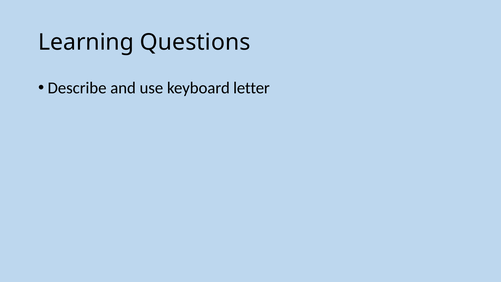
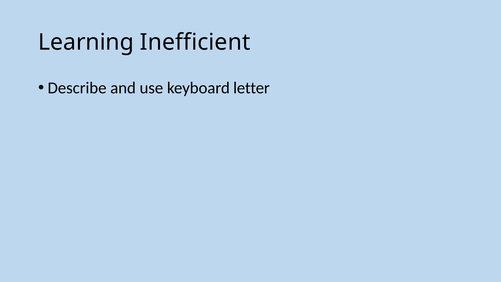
Questions: Questions -> Inefficient
